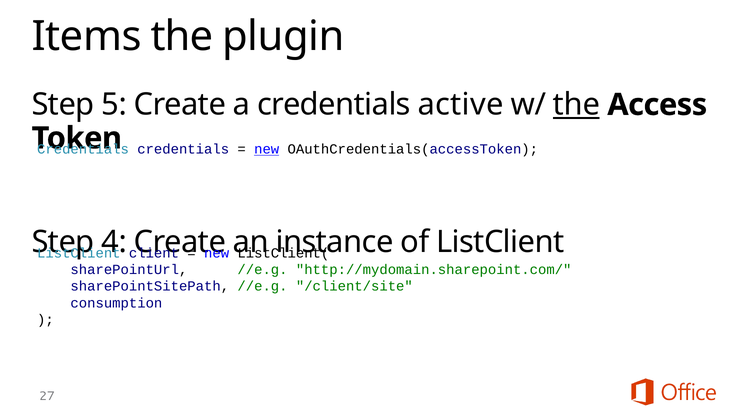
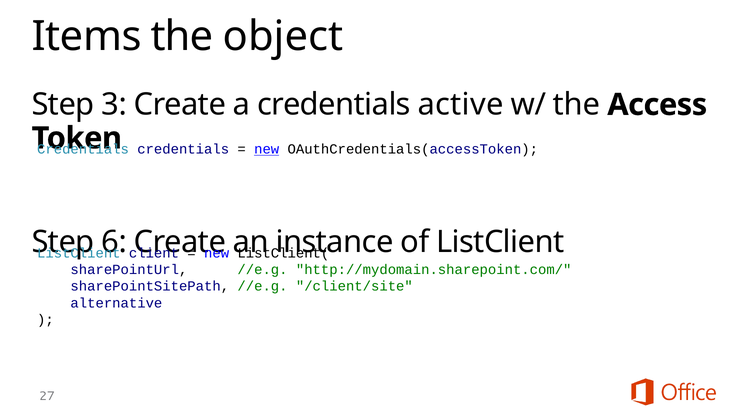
plugin: plugin -> object
5: 5 -> 3
the at (577, 105) underline: present -> none
4: 4 -> 6
consumption: consumption -> alternative
